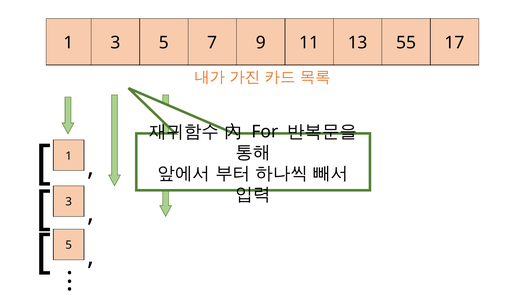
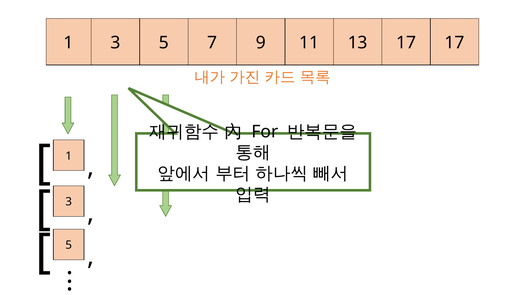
13 55: 55 -> 17
